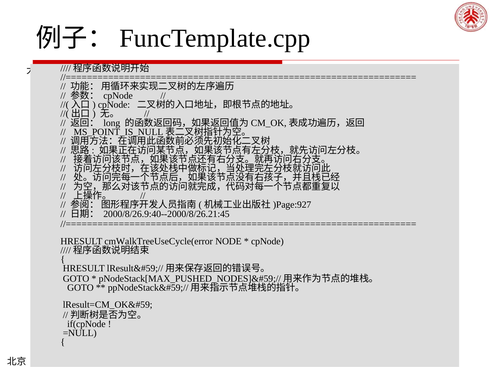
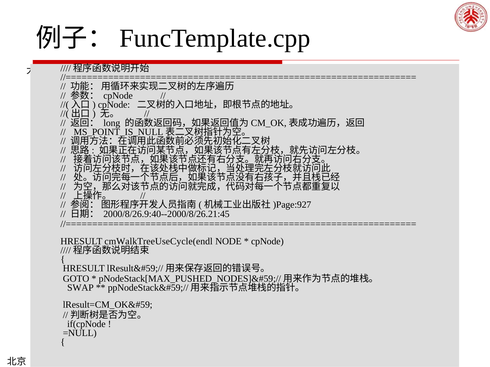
cmWalkTreeUseCycle(error: cmWalkTreeUseCycle(error -> cmWalkTreeUseCycle(endl
GOTO at (80, 288): GOTO -> SWAP
